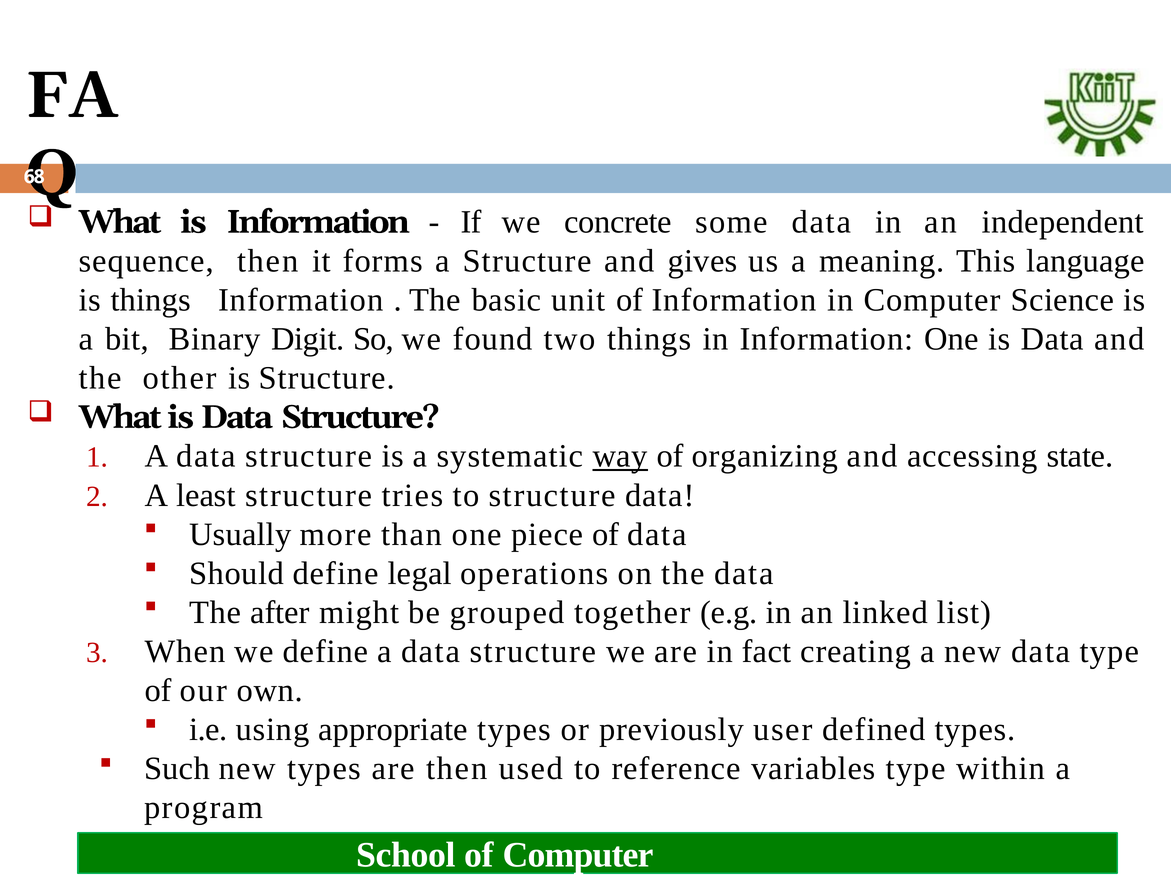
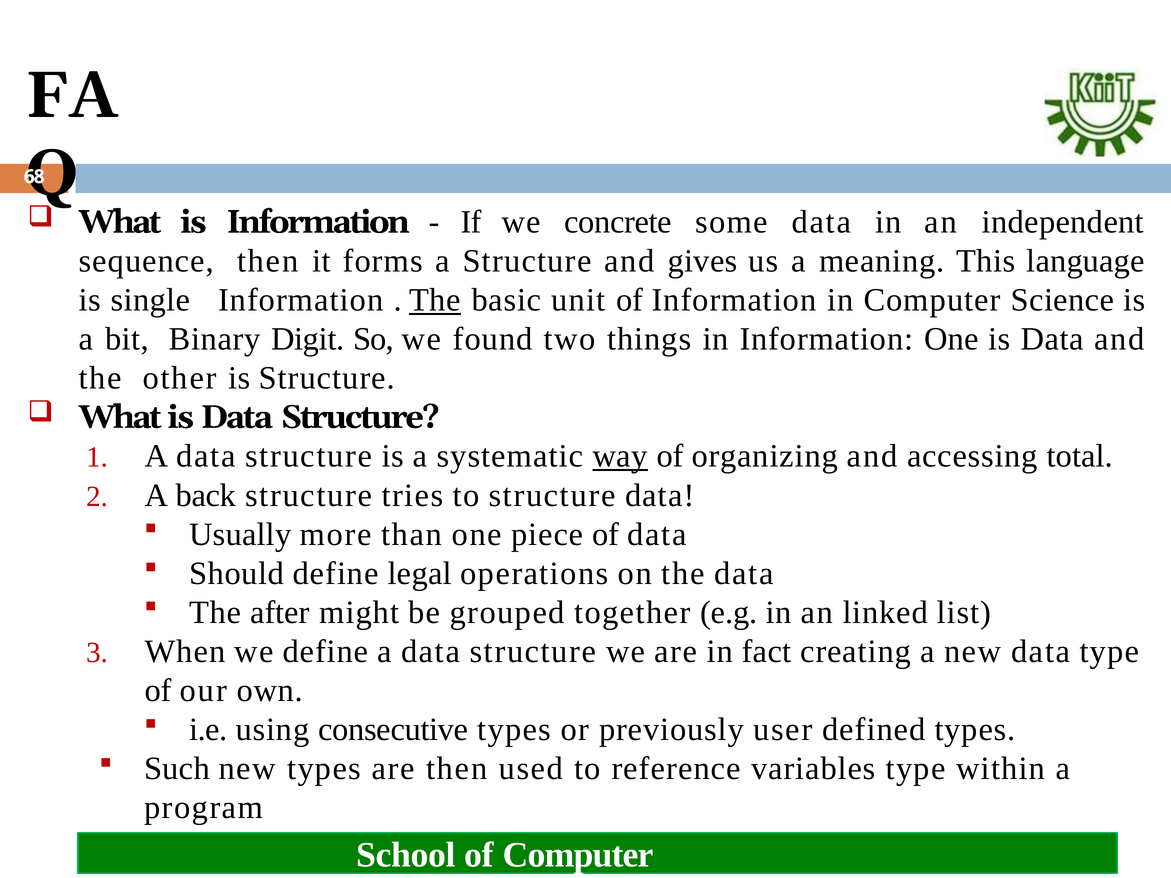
is things: things -> single
The at (435, 300) underline: none -> present
state: state -> total
least: least -> back
appropriate: appropriate -> consecutive
